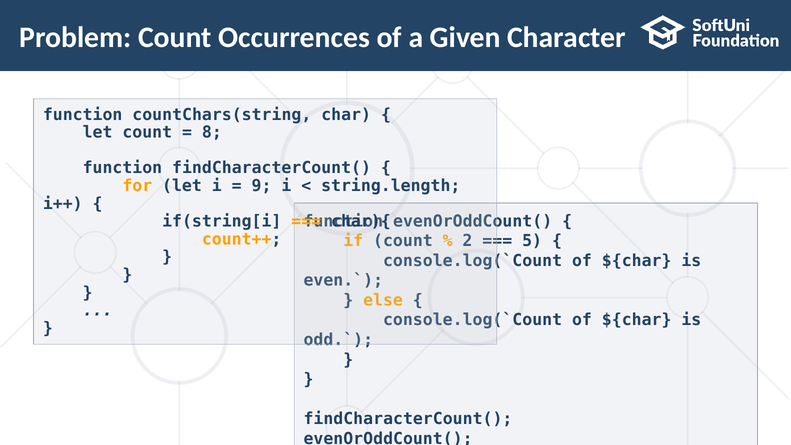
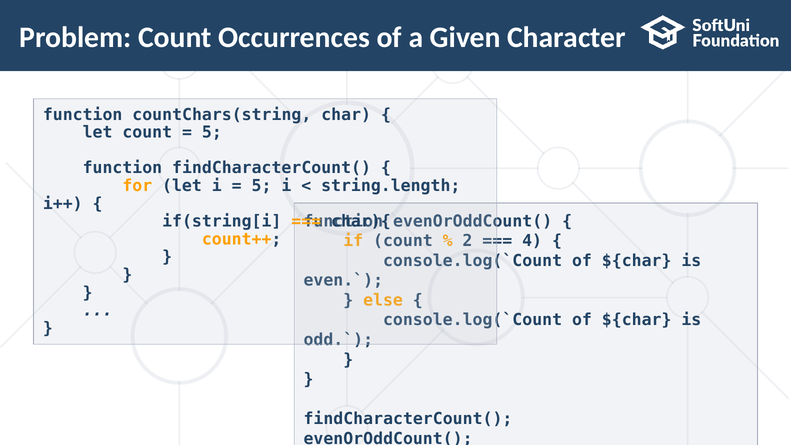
8 at (212, 132): 8 -> 5
9 at (262, 186): 9 -> 5
5: 5 -> 4
